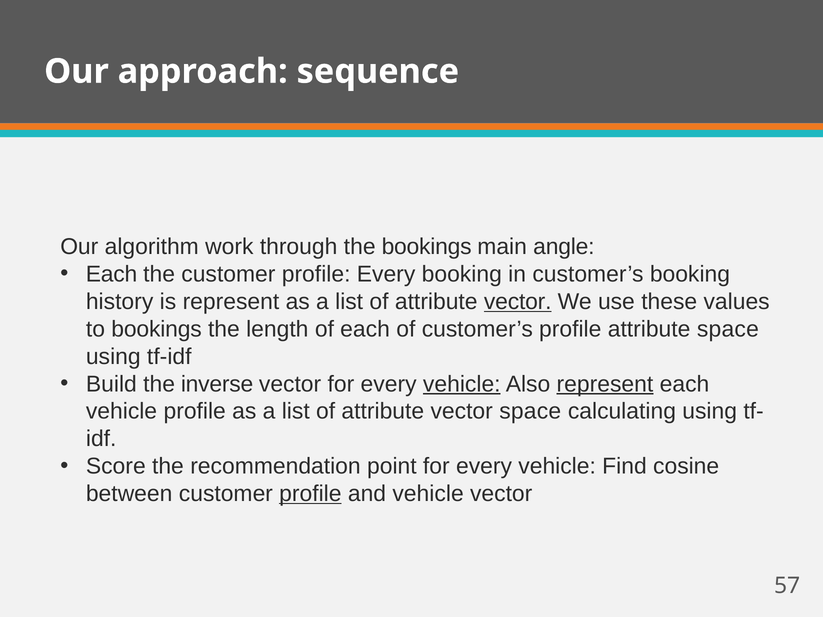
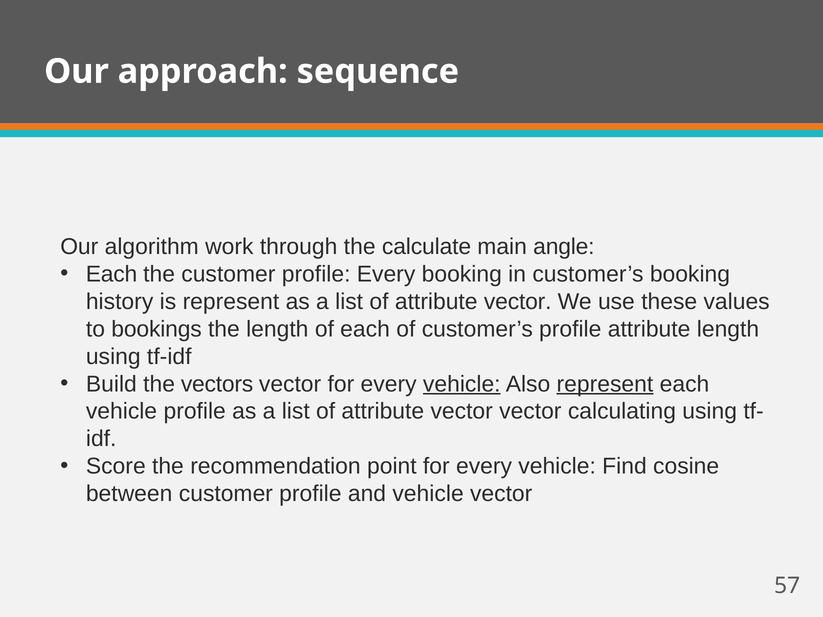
the bookings: bookings -> calculate
vector at (518, 302) underline: present -> none
attribute space: space -> length
inverse: inverse -> vectors
vector space: space -> vector
profile at (310, 494) underline: present -> none
